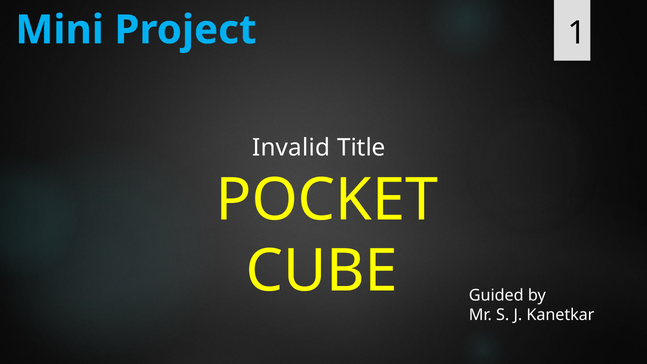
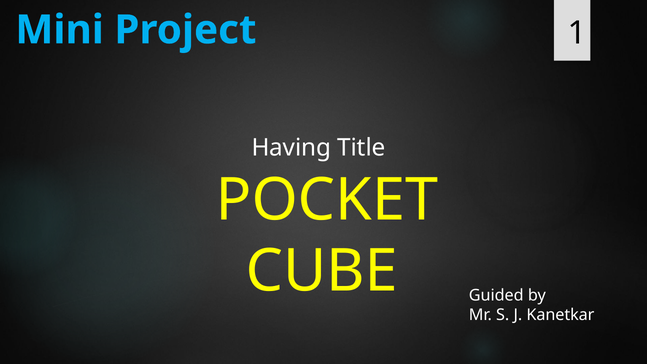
Invalid: Invalid -> Having
